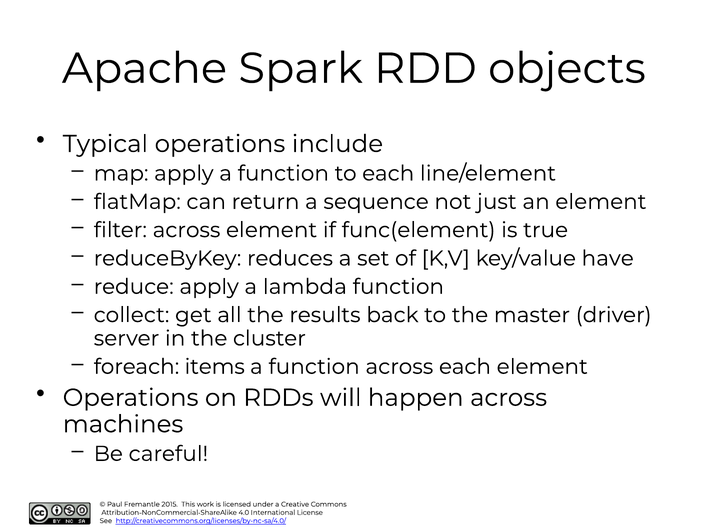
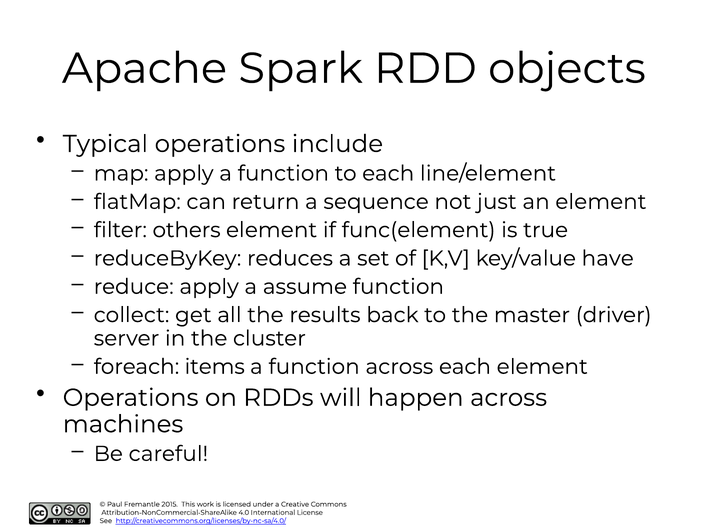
filter across: across -> others
lambda: lambda -> assume
